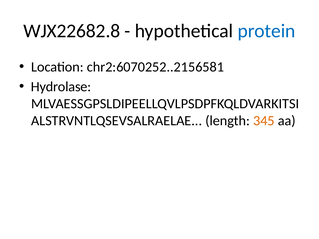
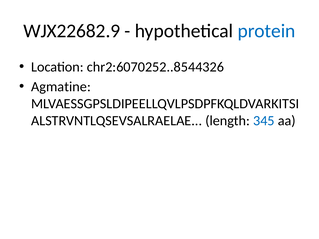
WJX22682.8: WJX22682.8 -> WJX22682.9
chr2:6070252..2156581: chr2:6070252..2156581 -> chr2:6070252..8544326
Hydrolase: Hydrolase -> Agmatine
345 colour: orange -> blue
